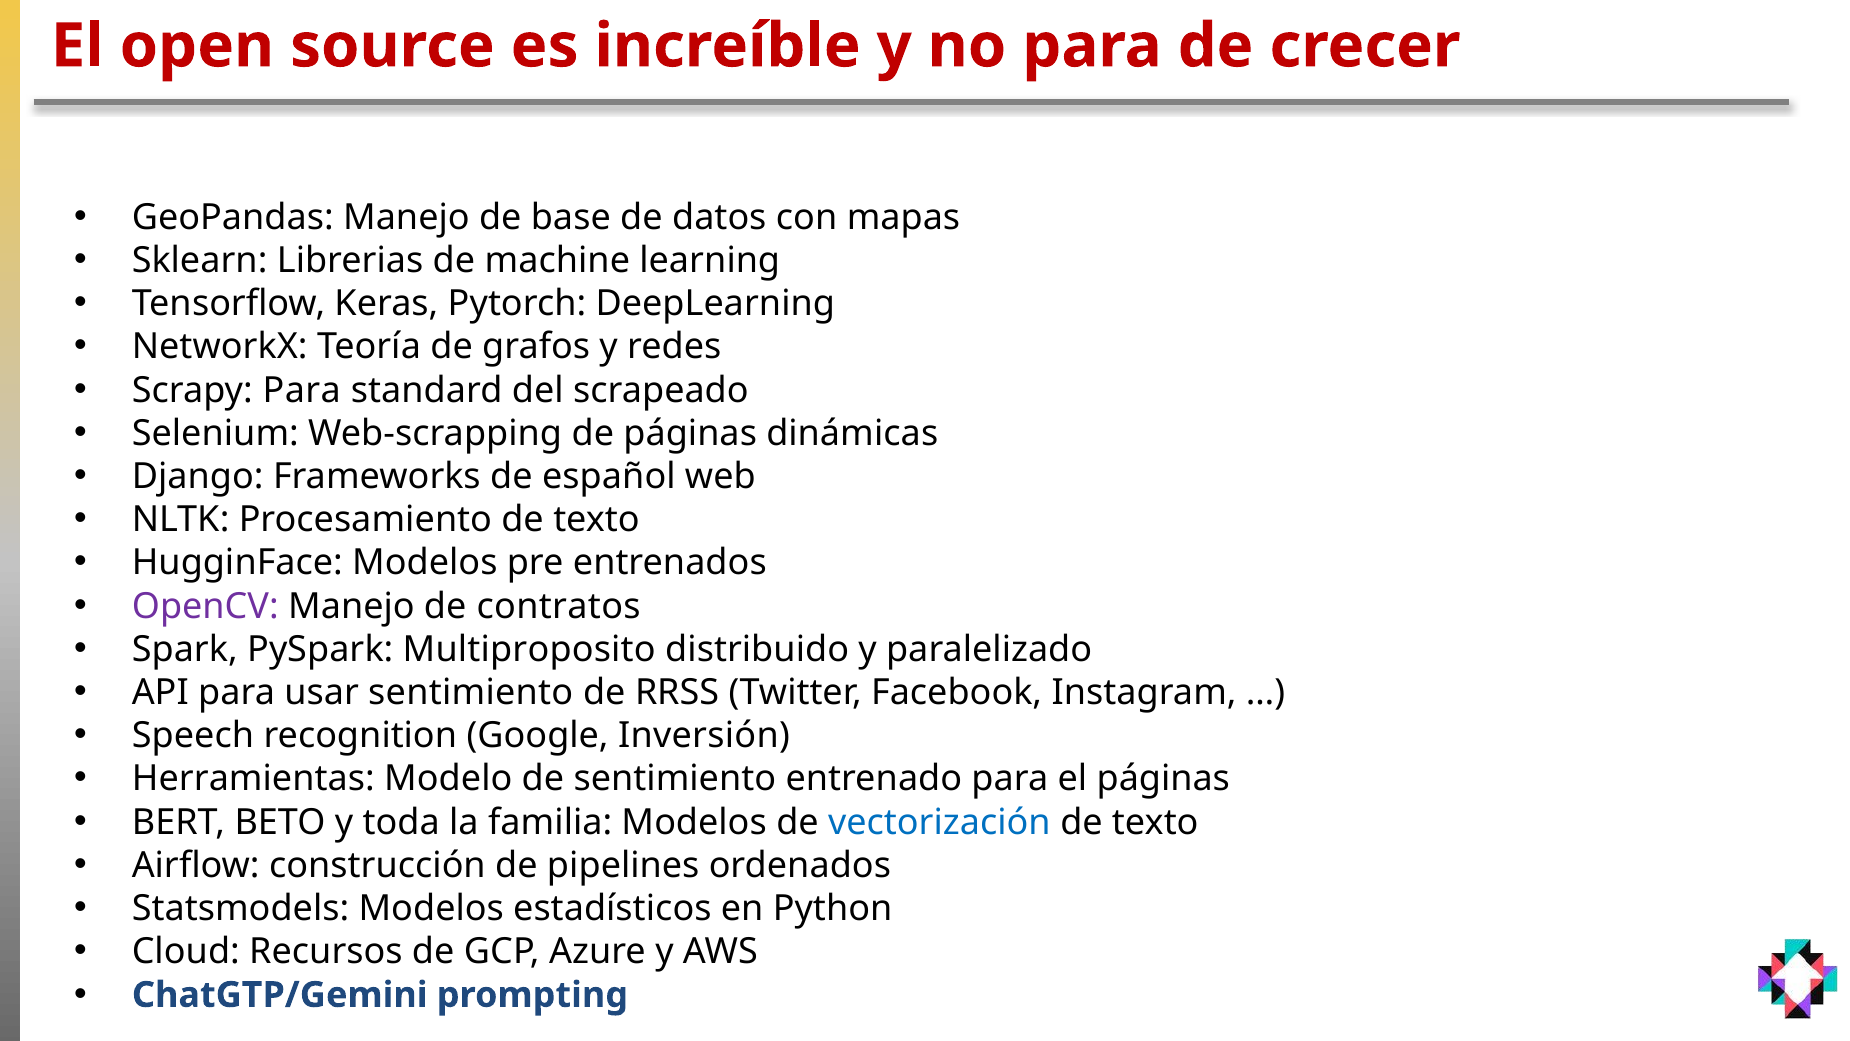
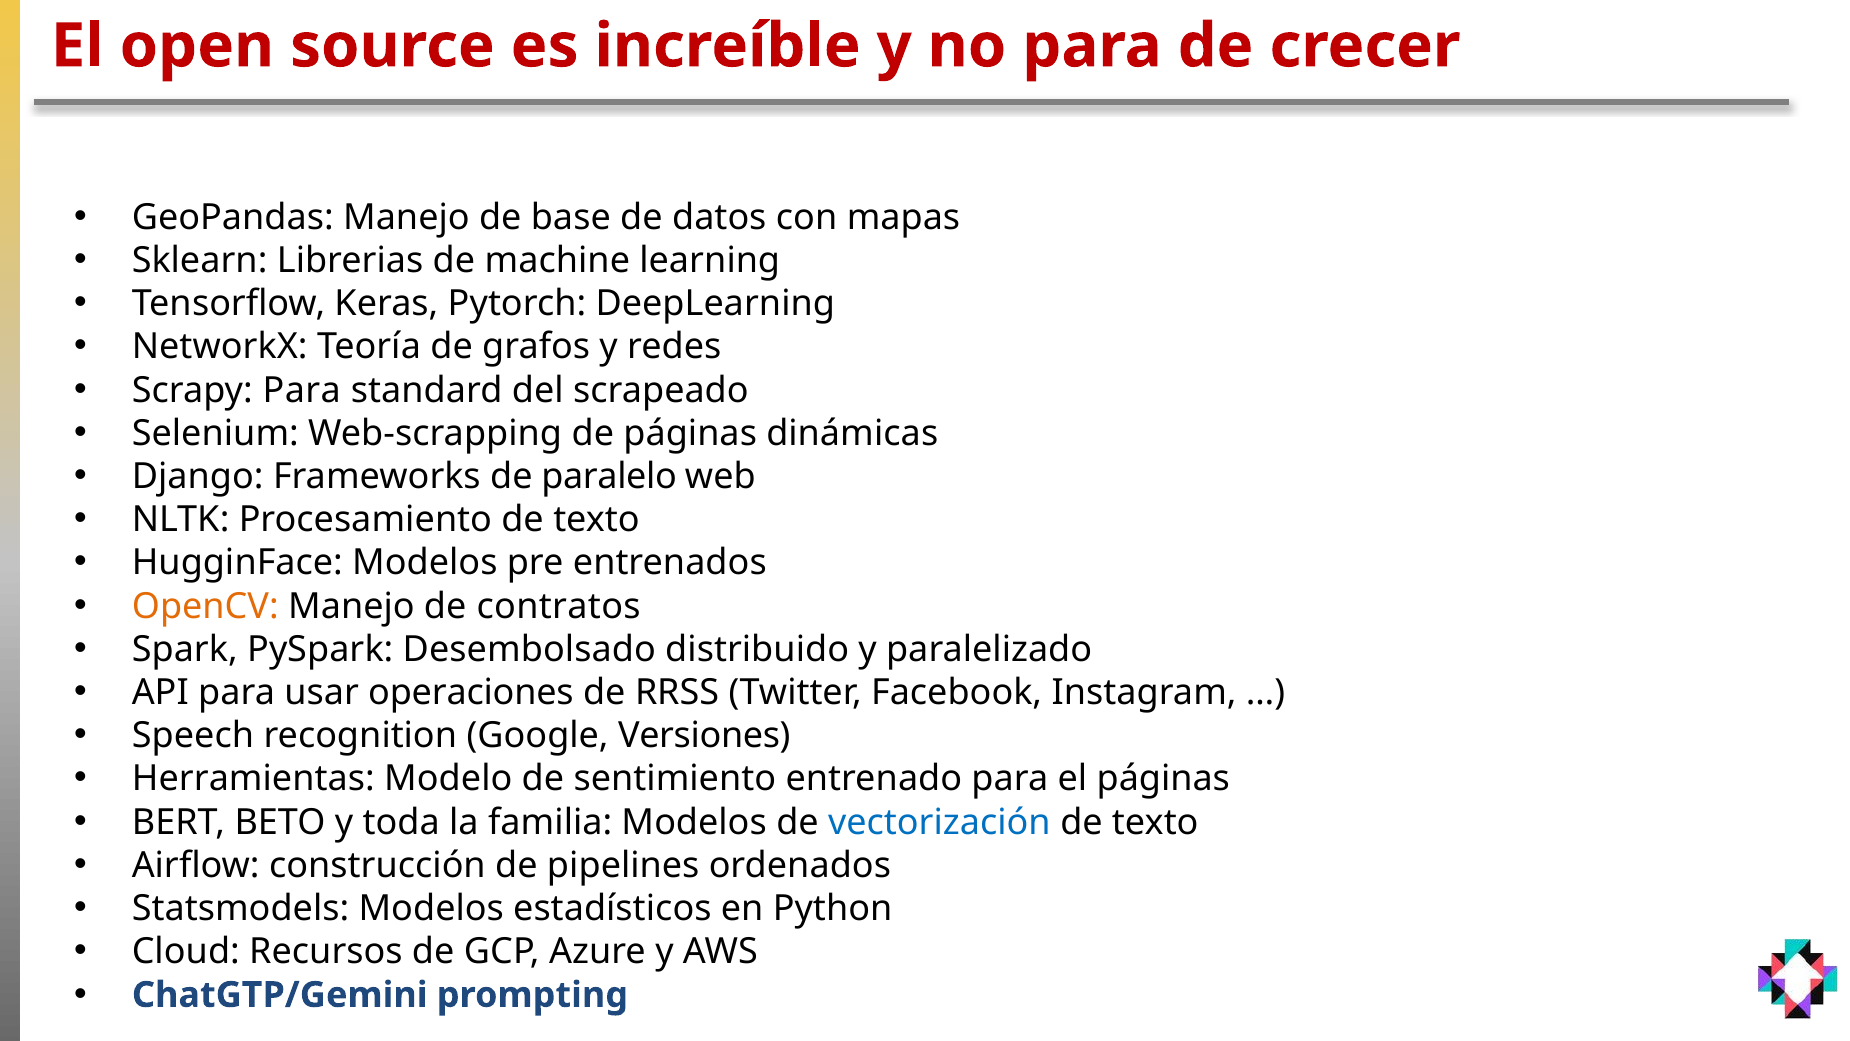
español: español -> paralelo
OpenCV colour: purple -> orange
Multiproposito: Multiproposito -> Desembolsado
usar sentimiento: sentimiento -> operaciones
Inversión: Inversión -> Versiones
